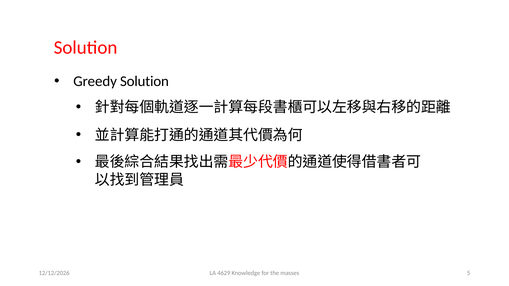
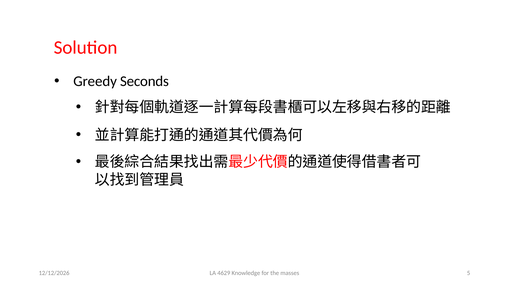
Greedy Solution: Solution -> Seconds
